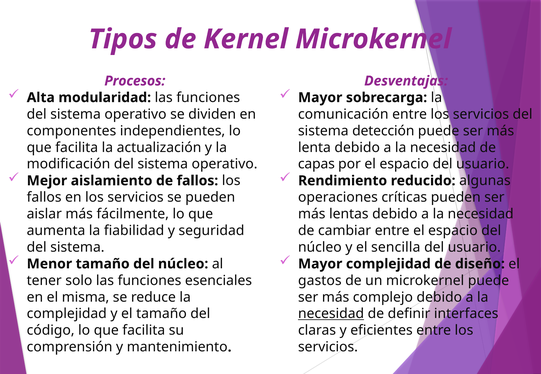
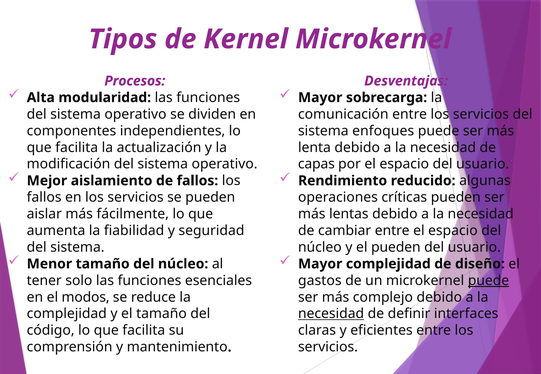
detección: detección -> enfoques
el sencilla: sencilla -> pueden
puede at (488, 281) underline: none -> present
misma: misma -> modos
